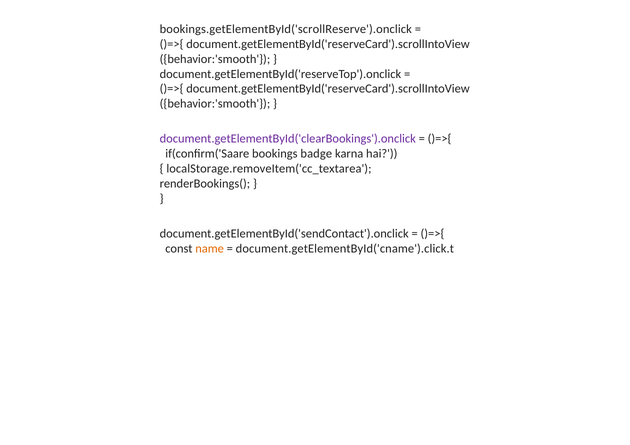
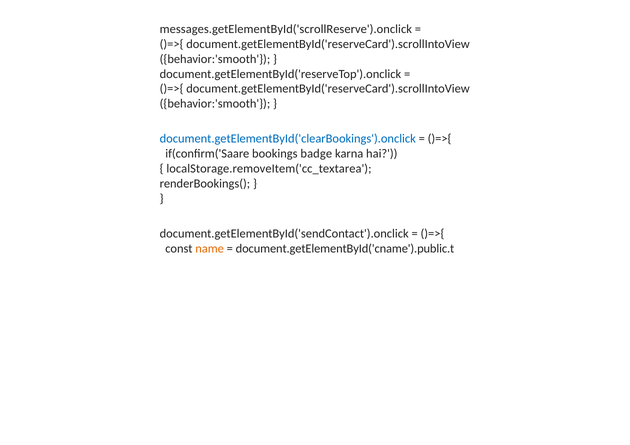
bookings.getElementById('scrollReserve').onclick: bookings.getElementById('scrollReserve').onclick -> messages.getElementById('scrollReserve').onclick
document.getElementById('clearBookings').onclick colour: purple -> blue
document.getElementById('cname').click.t: document.getElementById('cname').click.t -> document.getElementById('cname').public.t
